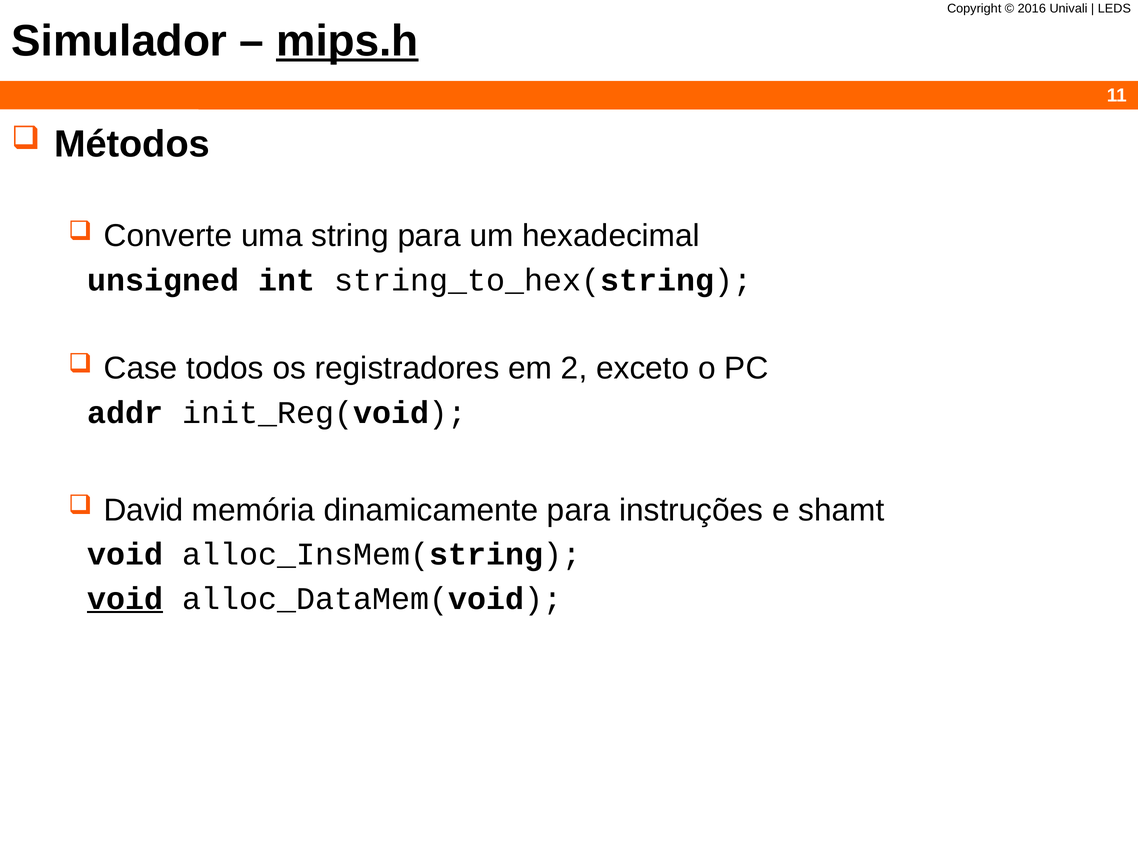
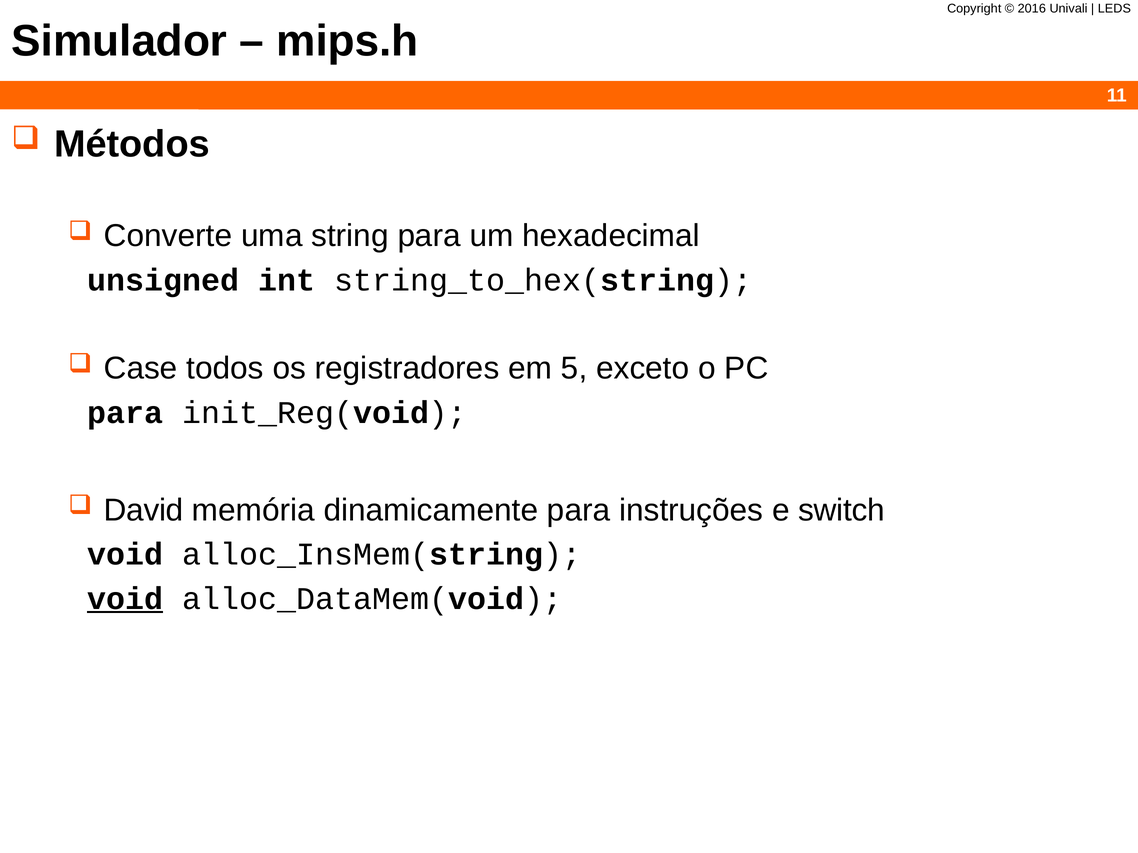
mips.h underline: present -> none
2: 2 -> 5
addr at (125, 413): addr -> para
shamt: shamt -> switch
